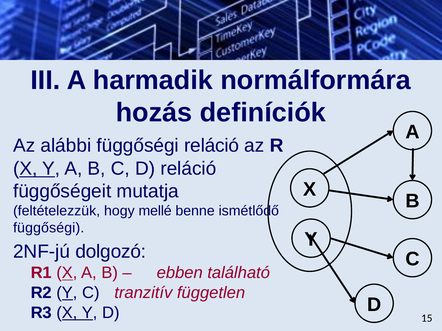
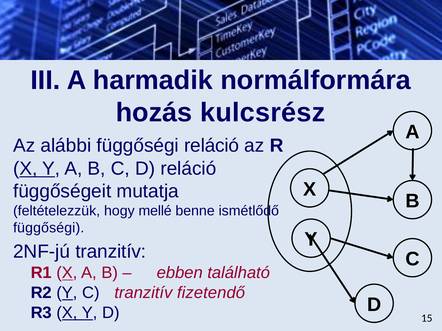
definíciók: definíciók -> kulcsrész
2NF-jú dolgozó: dolgozó -> tranzitív
független: független -> fizetendő
